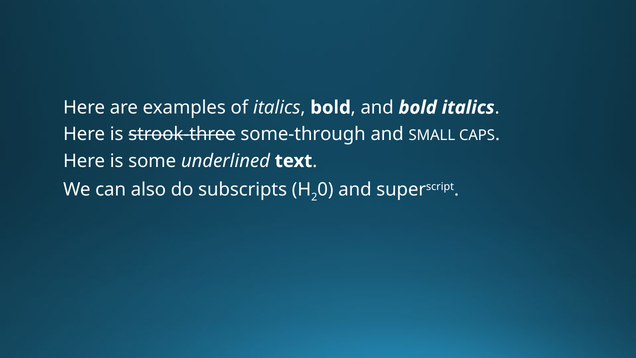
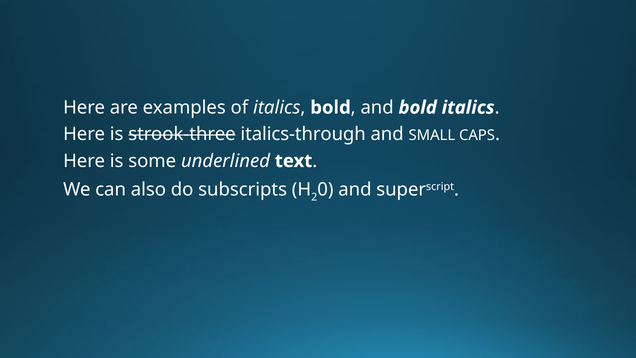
some-through: some-through -> italics-through
